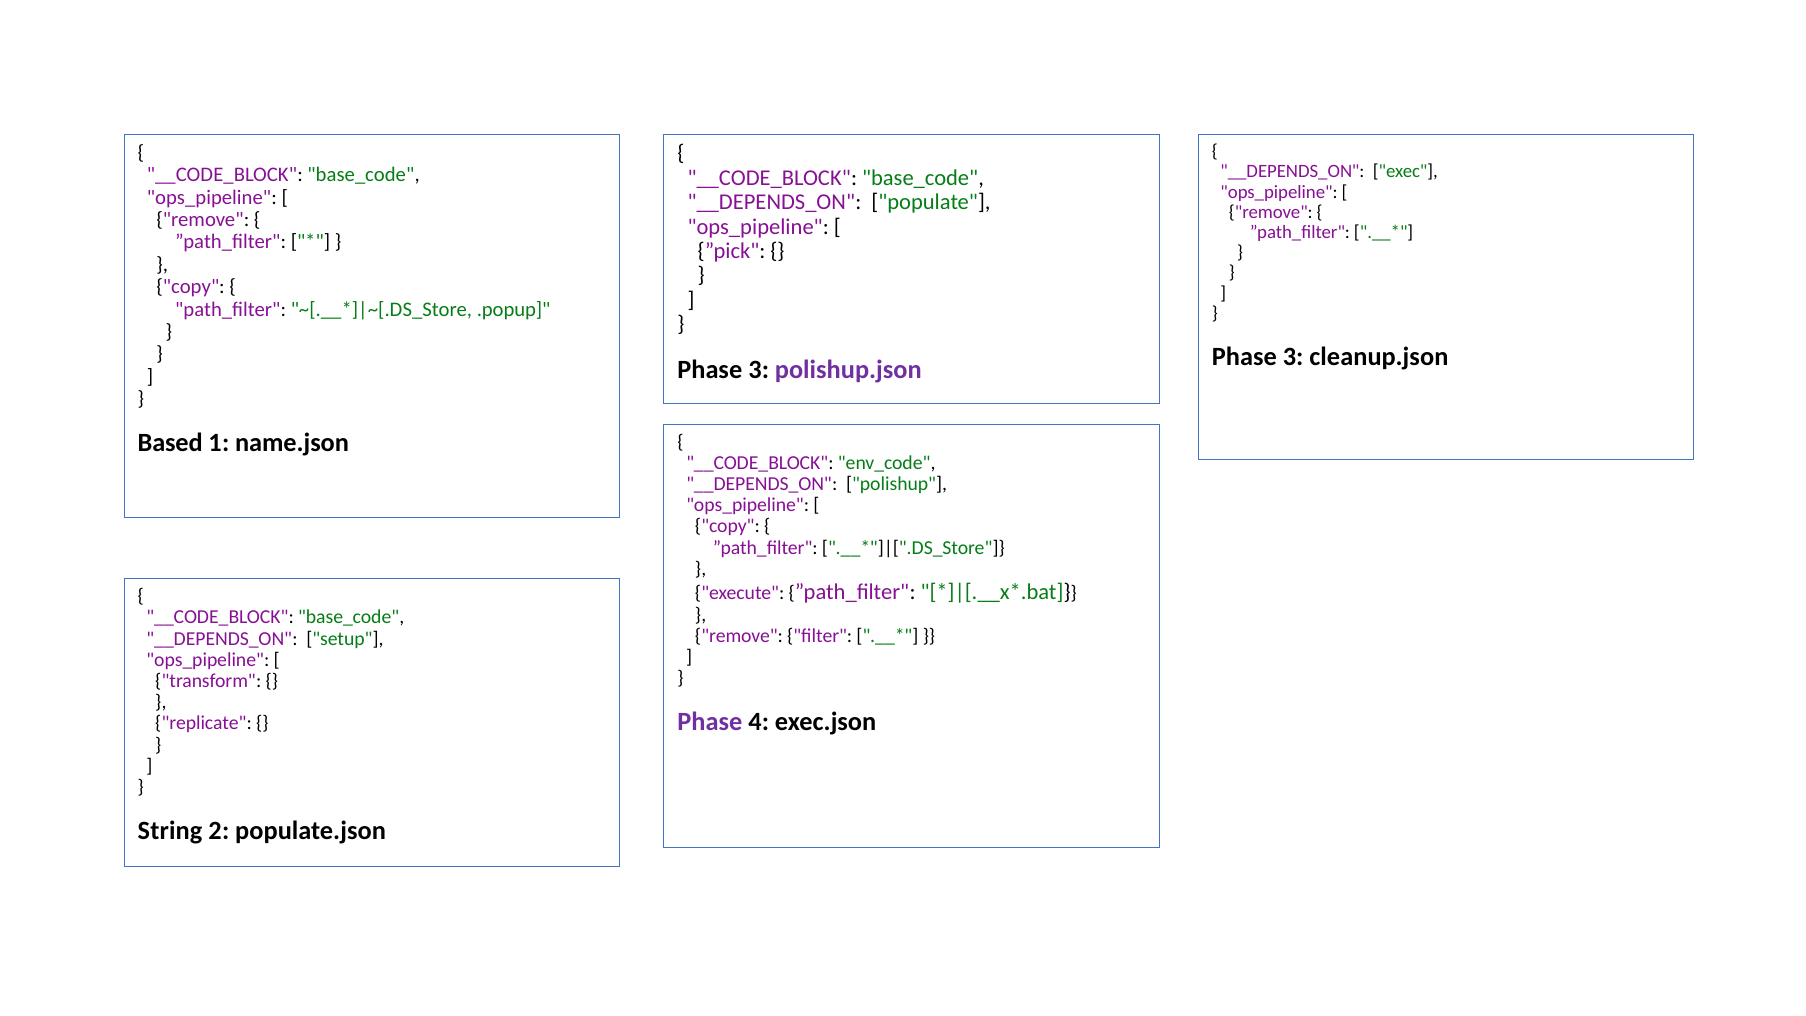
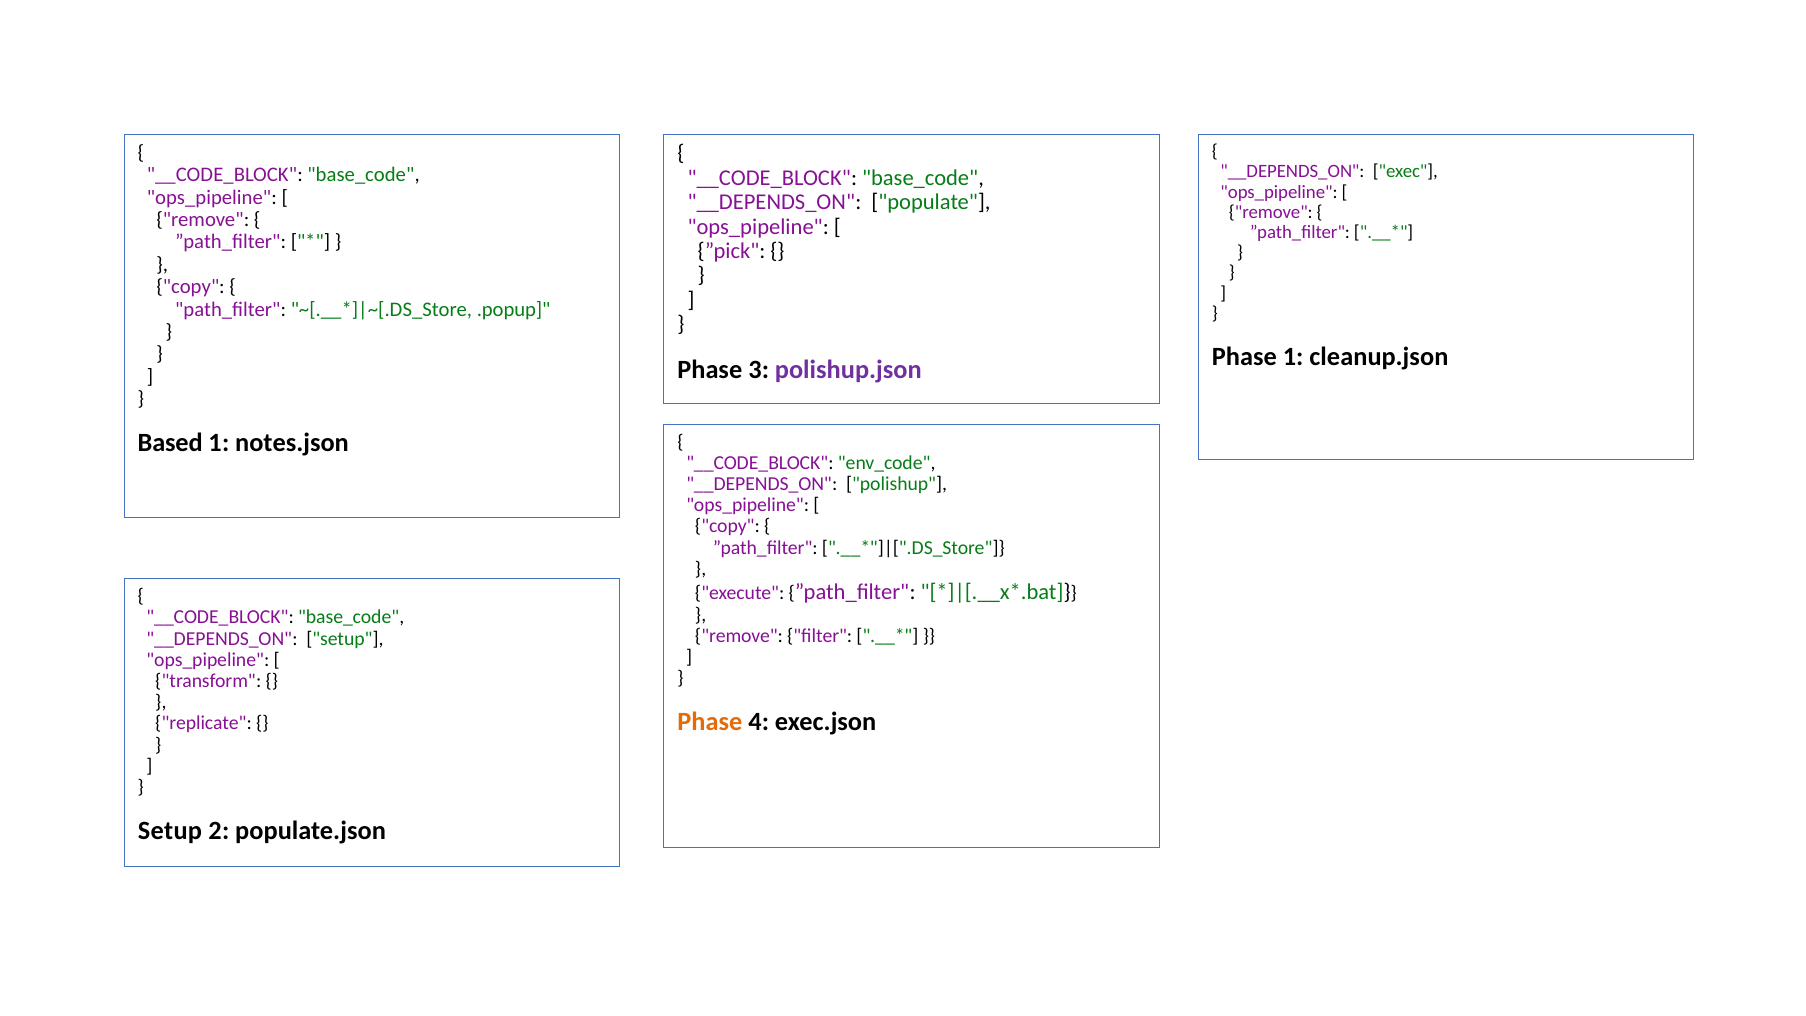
3 at (1293, 356): 3 -> 1
name.json: name.json -> notes.json
Phase at (710, 722) colour: purple -> orange
String at (170, 831): String -> Setup
